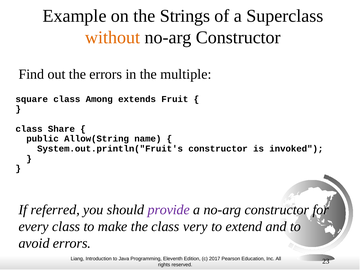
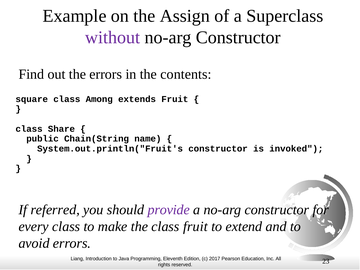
Strings: Strings -> Assign
without colour: orange -> purple
multiple: multiple -> contents
Allow(String: Allow(String -> Chain(String
class very: very -> fruit
